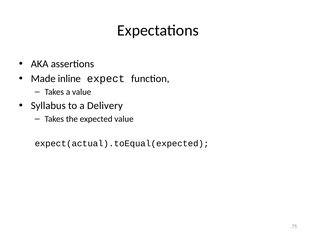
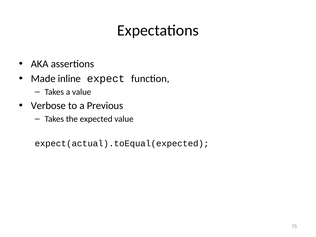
Syllabus: Syllabus -> Verbose
Delivery: Delivery -> Previous
